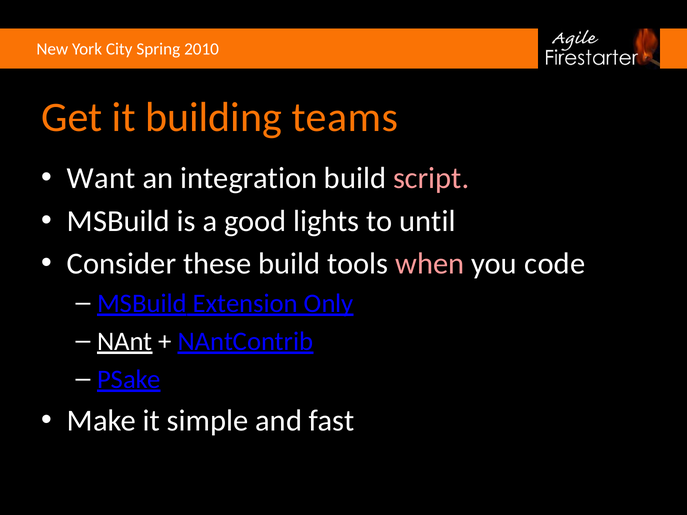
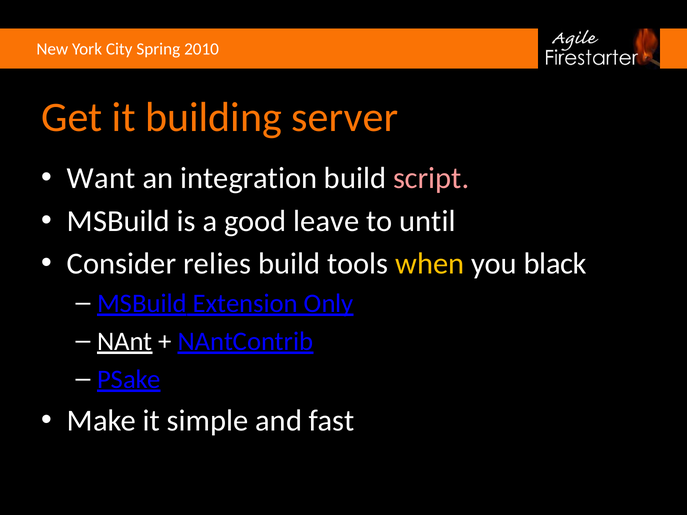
teams: teams -> server
lights: lights -> leave
these: these -> relies
when colour: pink -> yellow
code: code -> black
